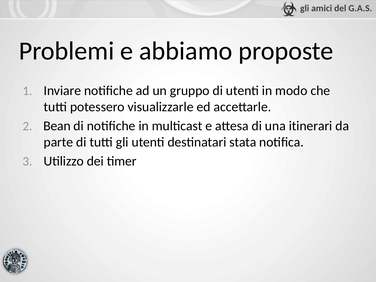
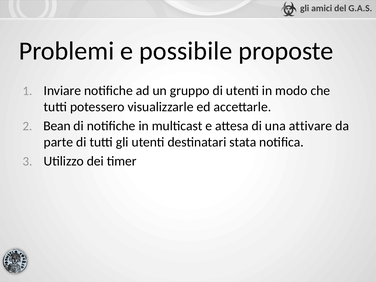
abbiamo: abbiamo -> possibile
itinerari: itinerari -> attivare
